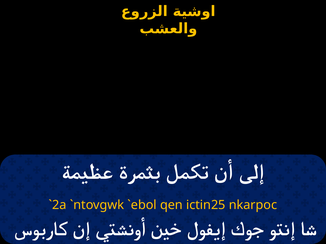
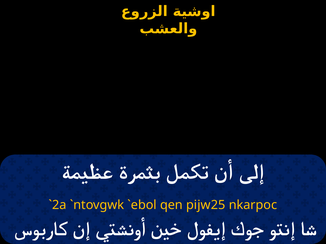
ictin25: ictin25 -> pijw25
